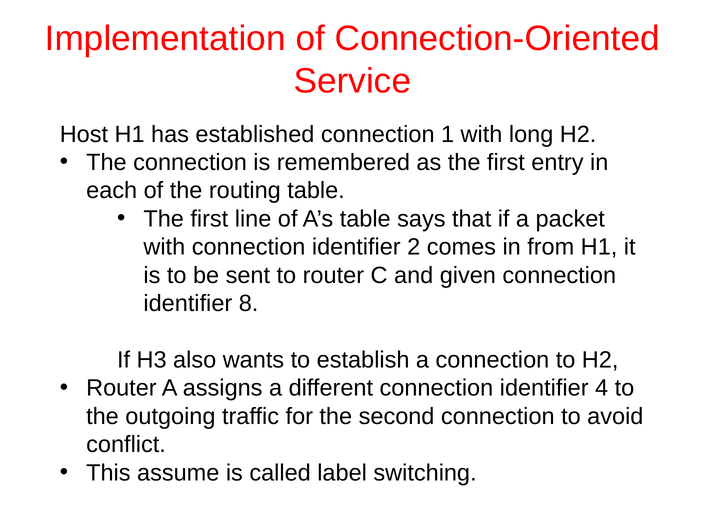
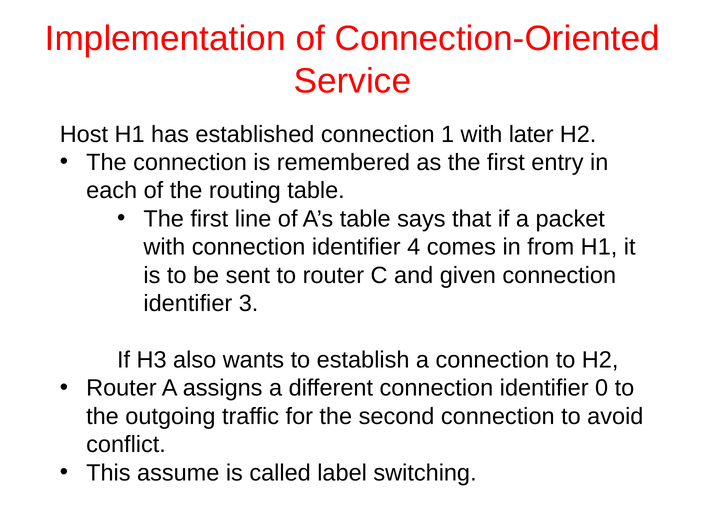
long: long -> later
2: 2 -> 4
8: 8 -> 3
4: 4 -> 0
